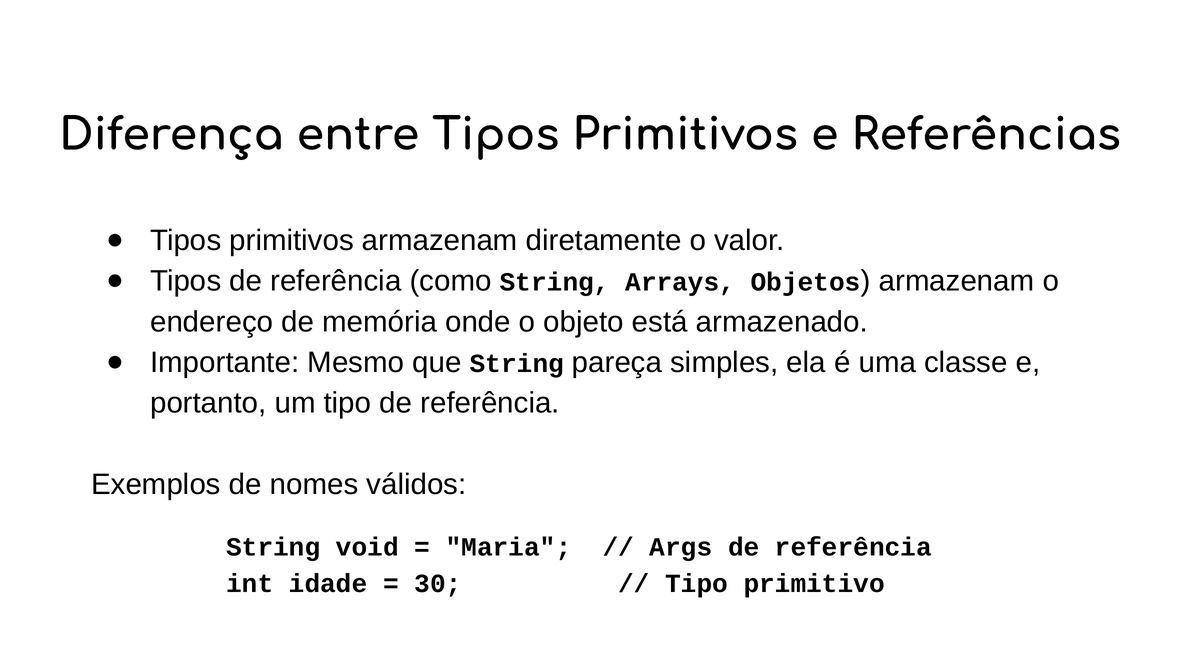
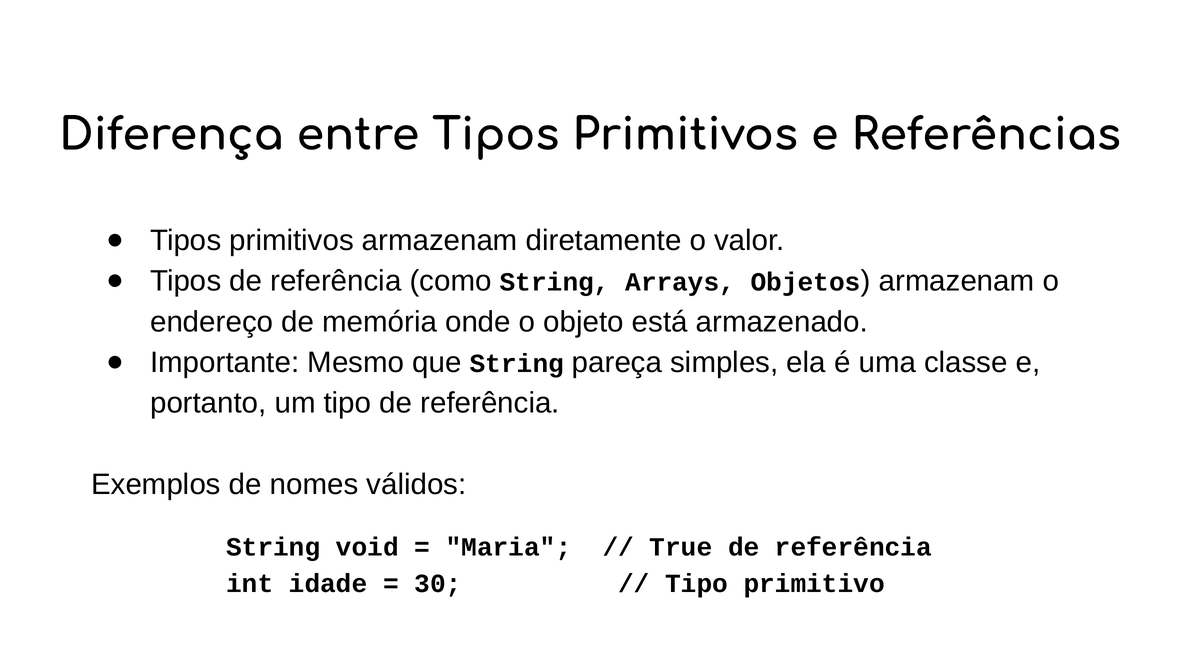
Args: Args -> True
